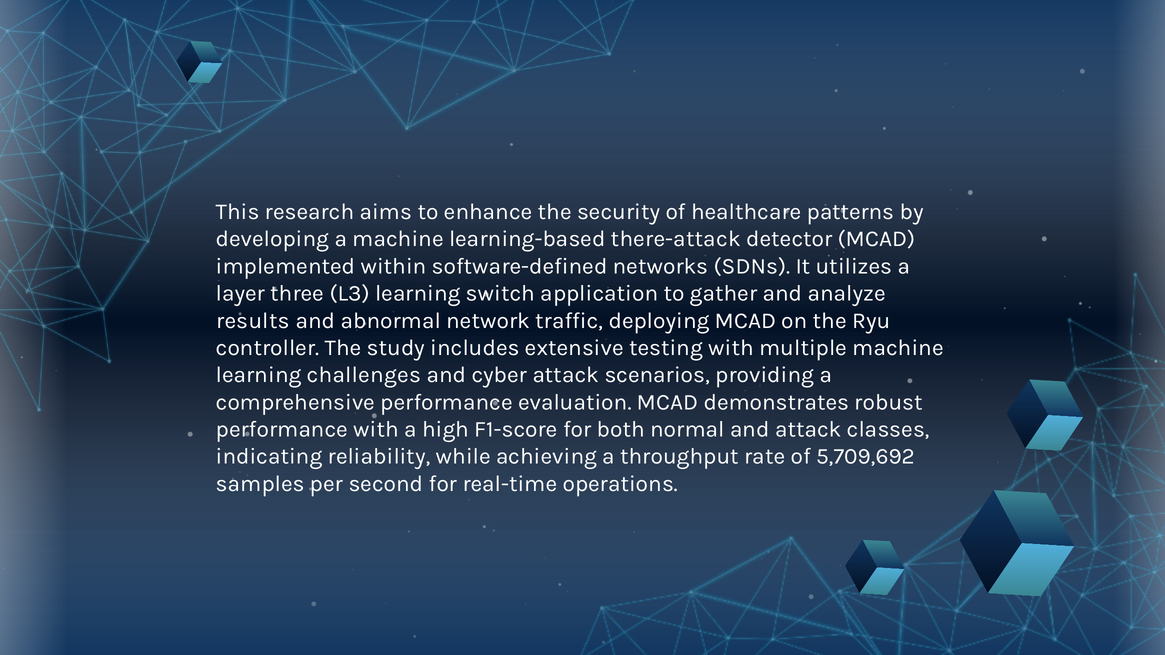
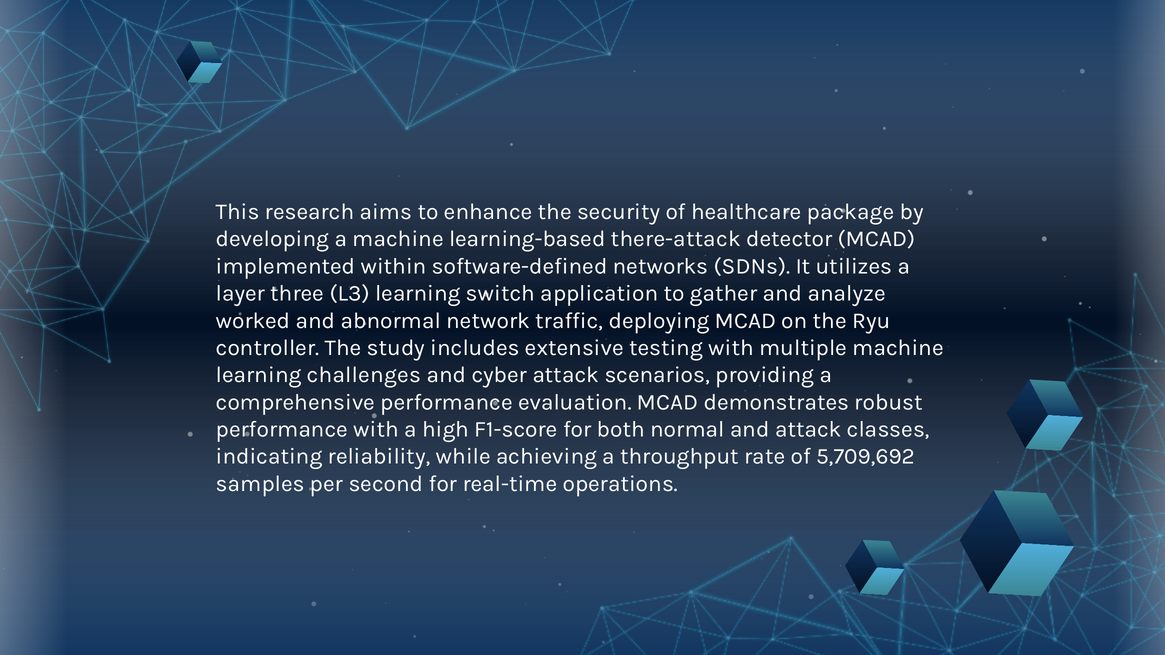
patterns: patterns -> package
results: results -> worked
